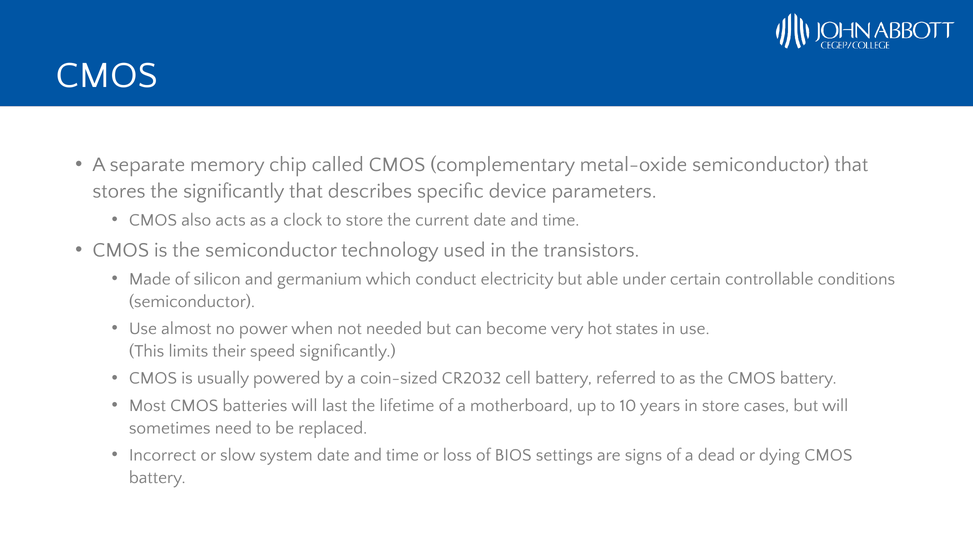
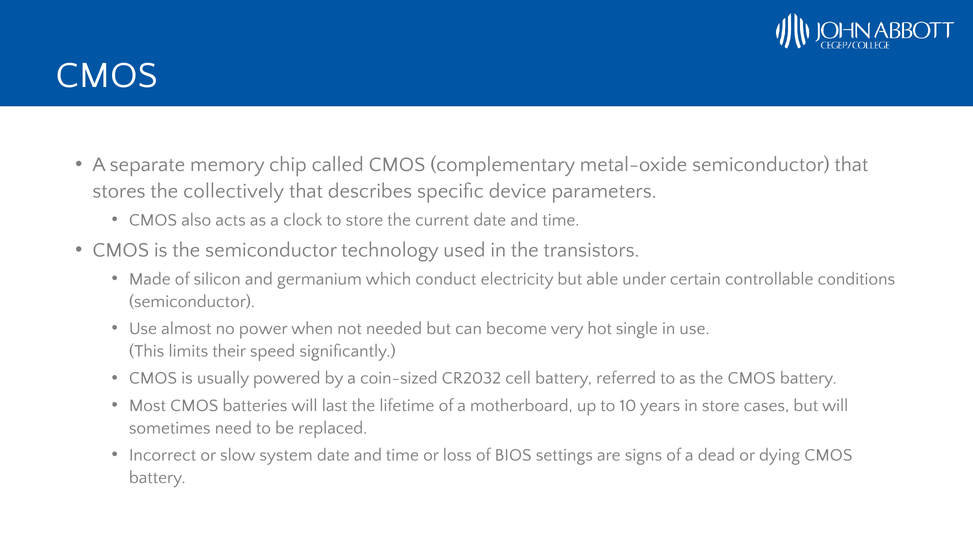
the significantly: significantly -> collectively
states: states -> single
